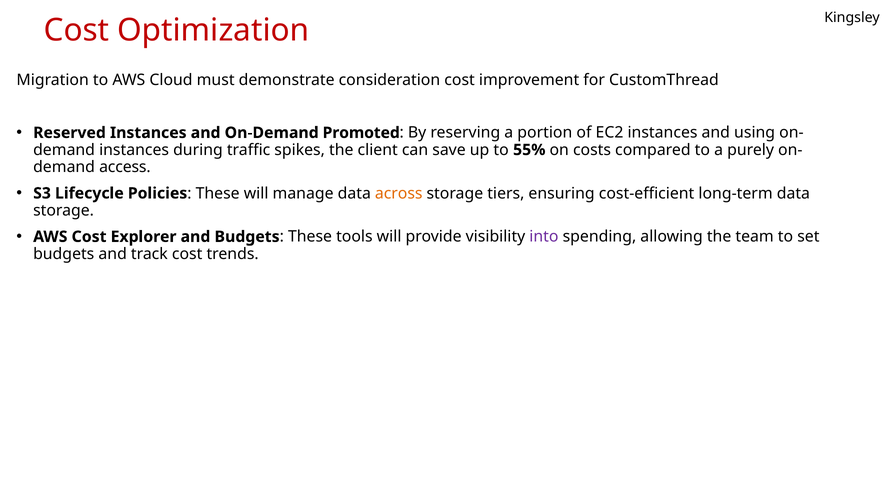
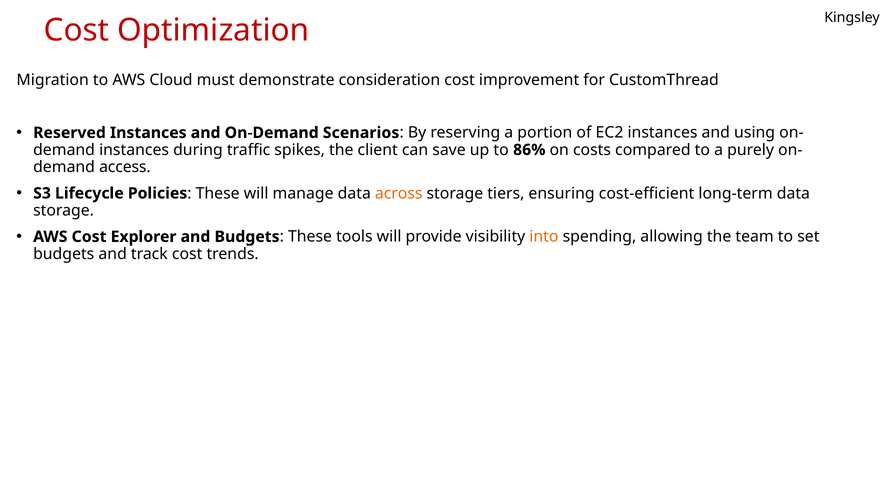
Promoted: Promoted -> Scenarios
55%: 55% -> 86%
into colour: purple -> orange
